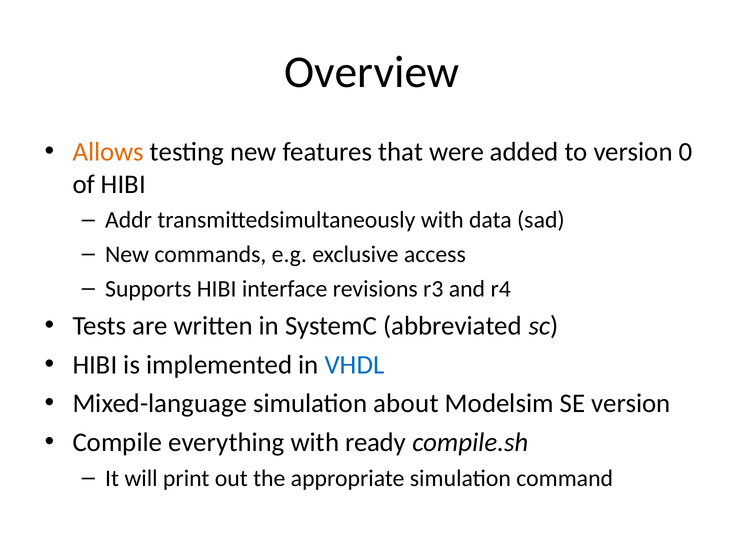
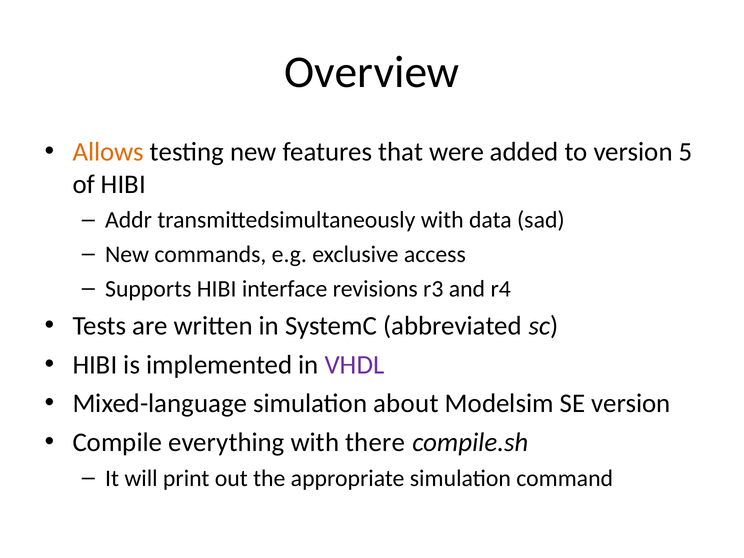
0: 0 -> 5
VHDL colour: blue -> purple
ready: ready -> there
